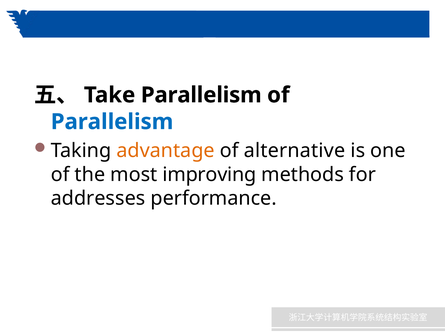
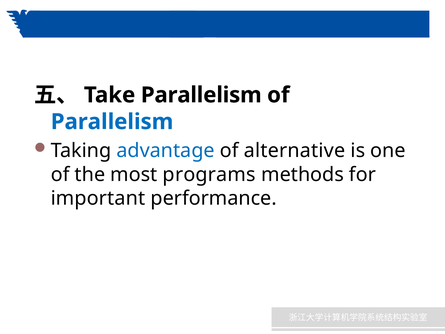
advantage colour: orange -> blue
improving: improving -> programs
addresses: addresses -> important
